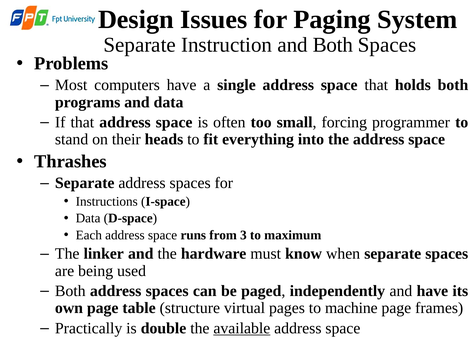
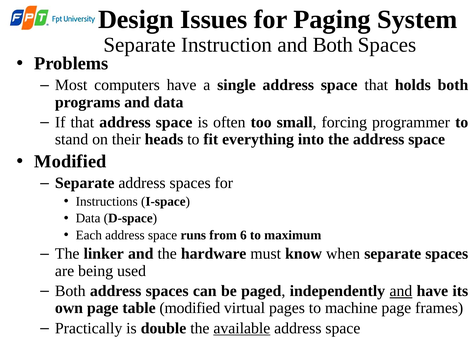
Thrashes at (70, 161): Thrashes -> Modified
3: 3 -> 6
and at (401, 291) underline: none -> present
table structure: structure -> modified
